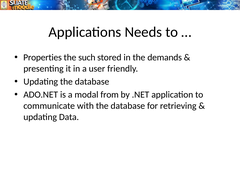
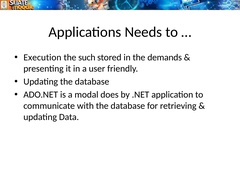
Properties: Properties -> Execution
from: from -> does
